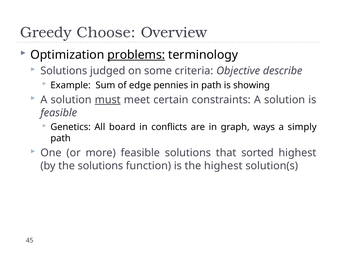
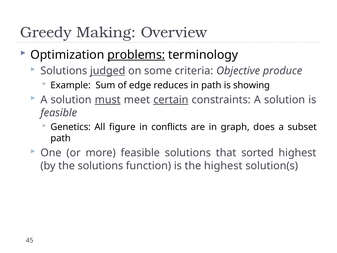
Choose: Choose -> Making
judged underline: none -> present
describe: describe -> produce
pennies: pennies -> reduces
certain underline: none -> present
board: board -> figure
ways: ways -> does
simply: simply -> subset
